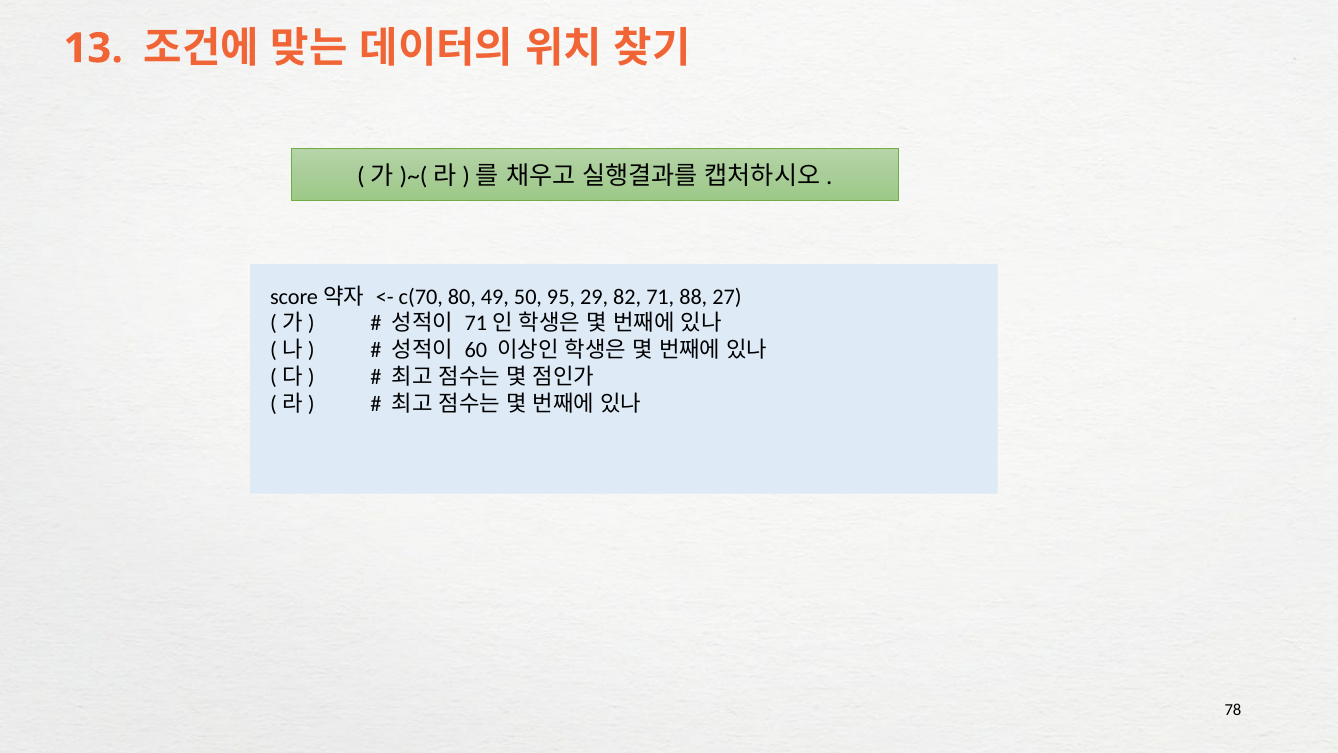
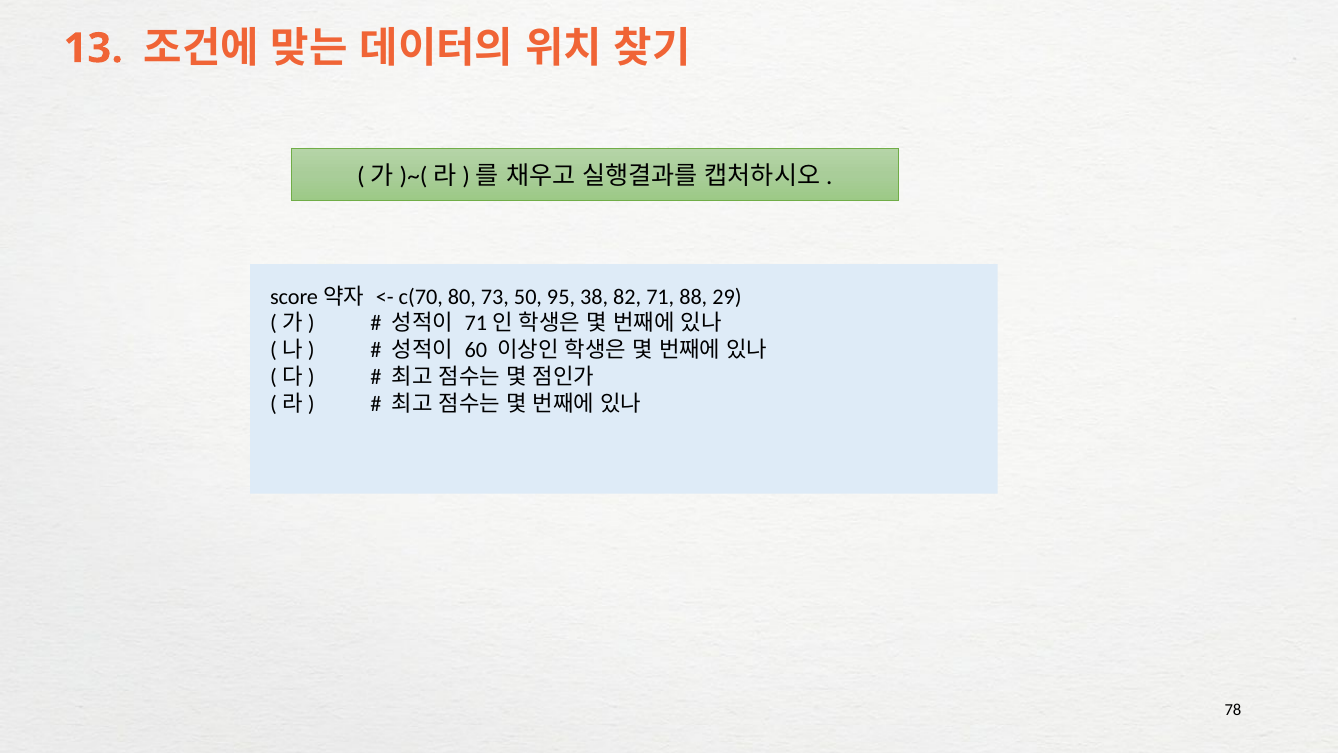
49: 49 -> 73
29: 29 -> 38
27: 27 -> 29
